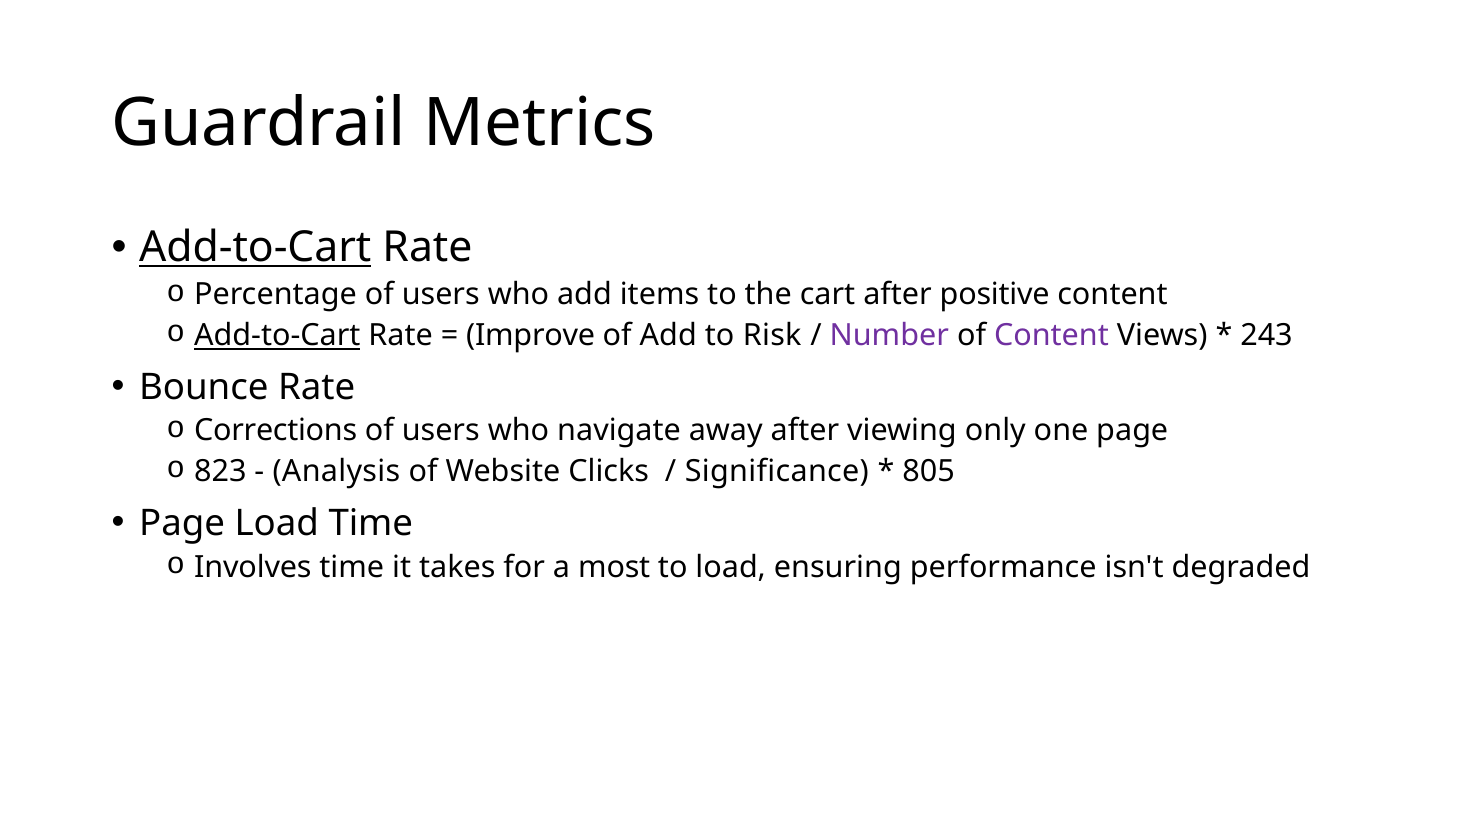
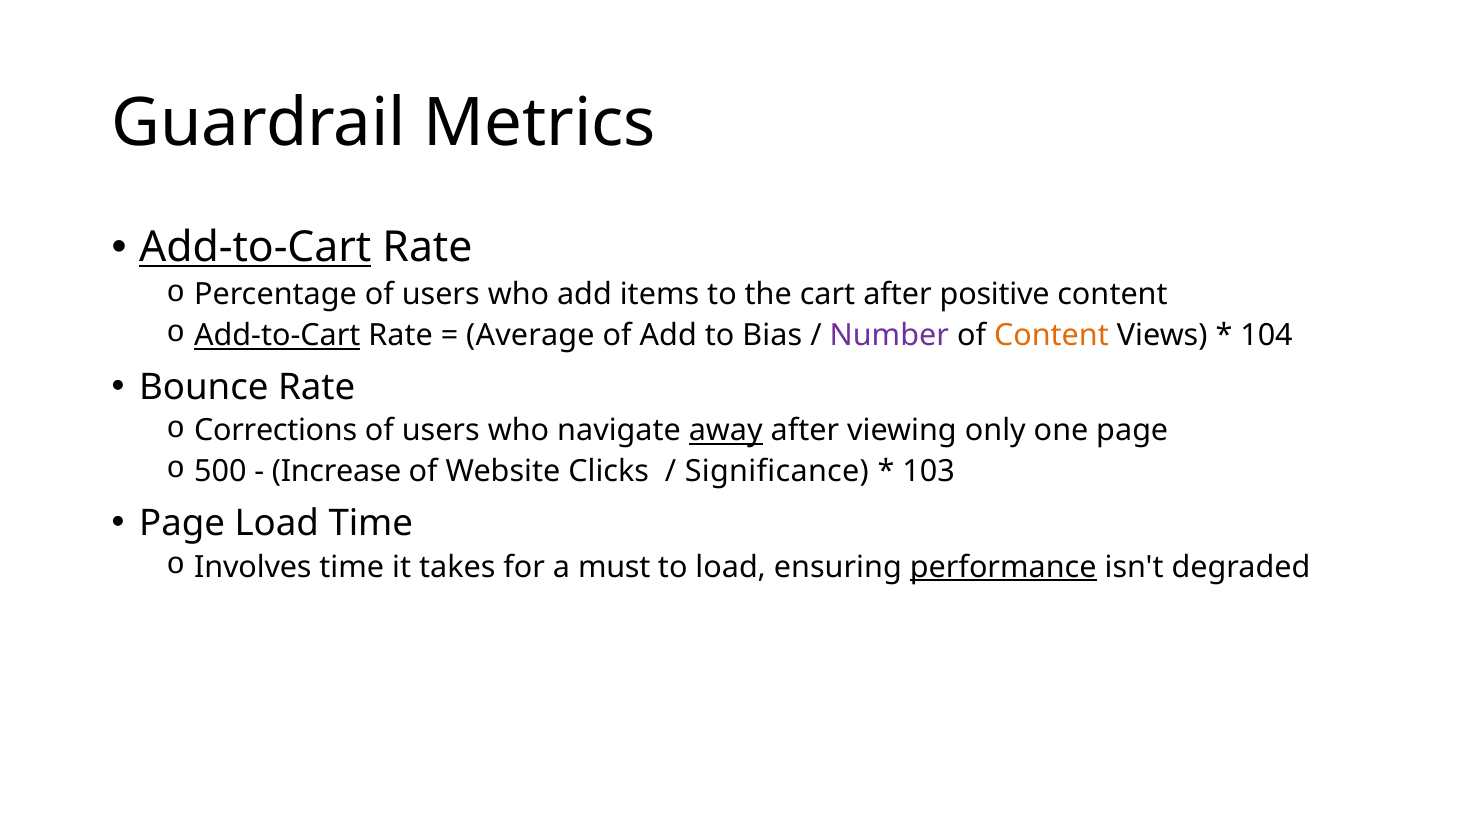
Improve: Improve -> Average
Risk: Risk -> Bias
Content at (1051, 336) colour: purple -> orange
243: 243 -> 104
away underline: none -> present
823: 823 -> 500
Analysis: Analysis -> Increase
805: 805 -> 103
most: most -> must
performance underline: none -> present
